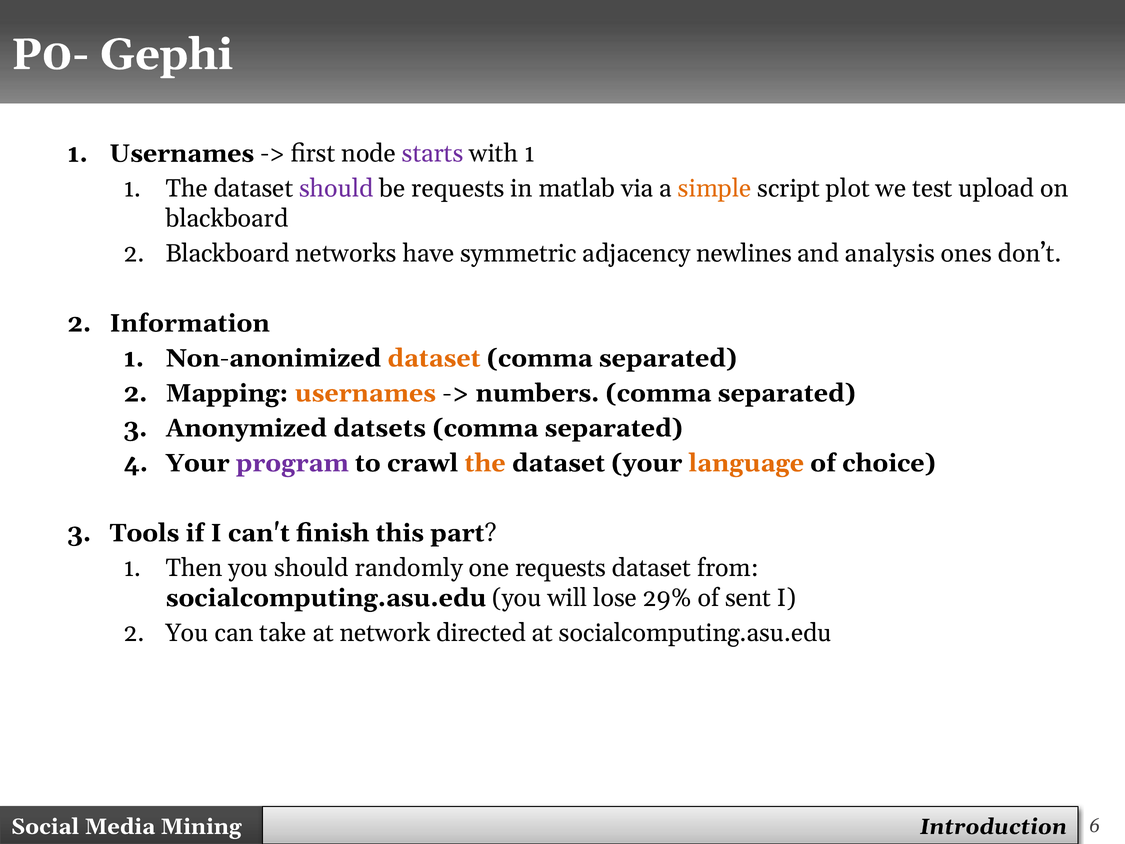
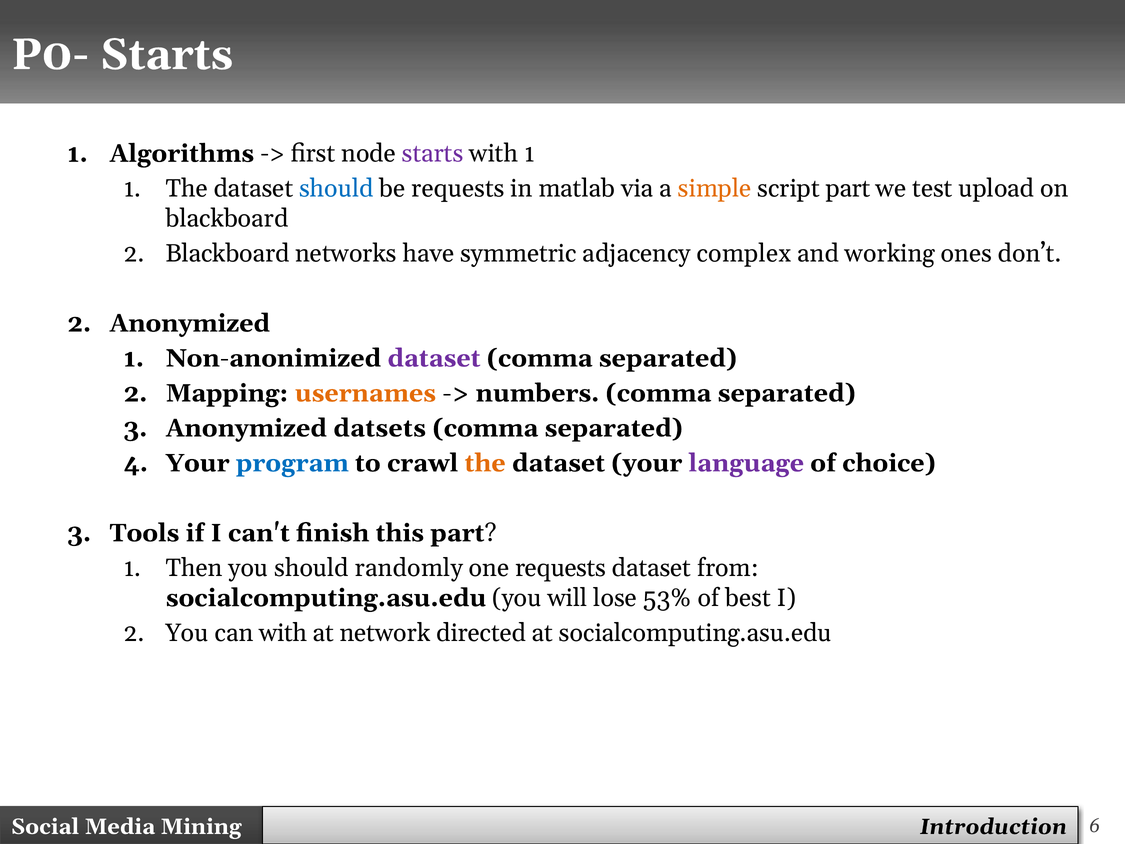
P0- Gephi: Gephi -> Starts
1 Usernames: Usernames -> Algorithms
should at (336, 188) colour: purple -> blue
script plot: plot -> part
newlines: newlines -> complex
analysis: analysis -> working
Information at (190, 323): Information -> Anonymized
dataset at (434, 358) colour: orange -> purple
program colour: purple -> blue
language colour: orange -> purple
29%: 29% -> 53%
sent: sent -> best
can take: take -> with
